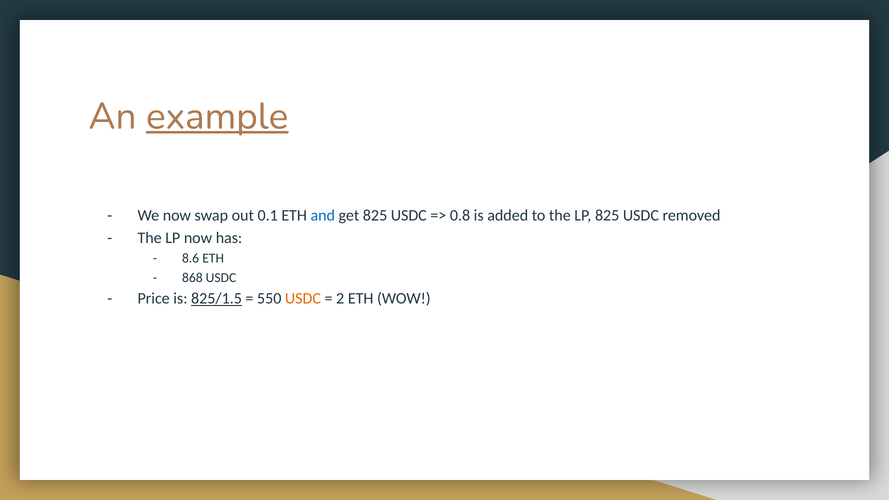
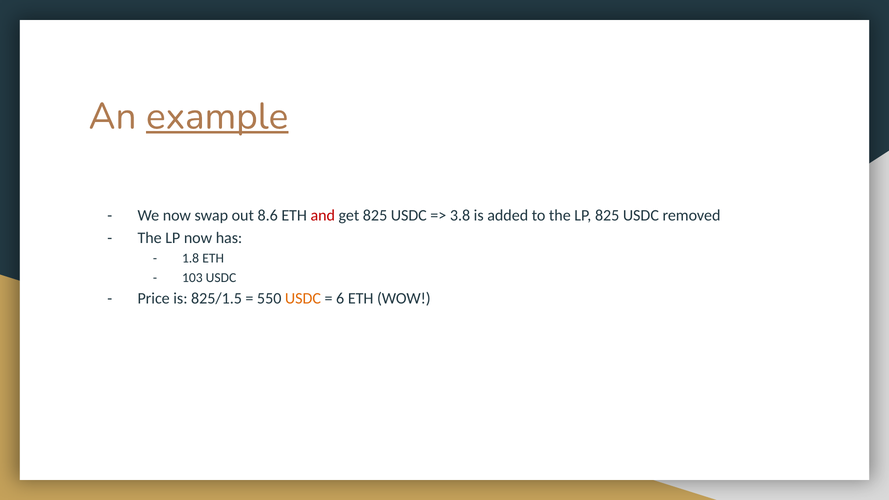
0.1: 0.1 -> 8.6
and colour: blue -> red
0.8: 0.8 -> 3.8
8.6: 8.6 -> 1.8
868: 868 -> 103
825/1.5 underline: present -> none
2: 2 -> 6
